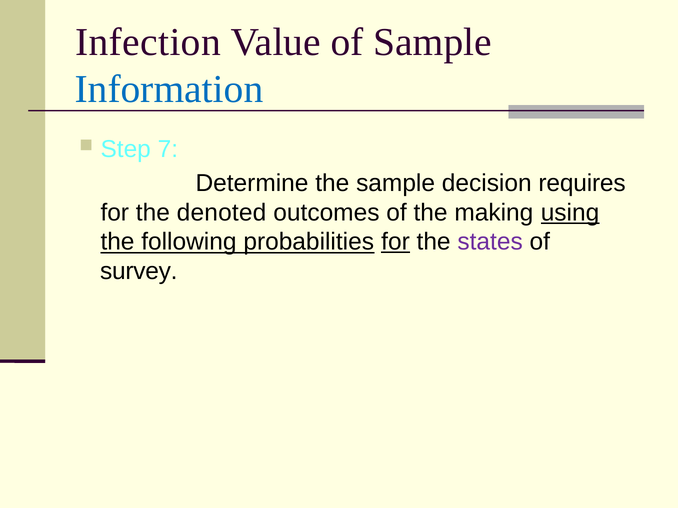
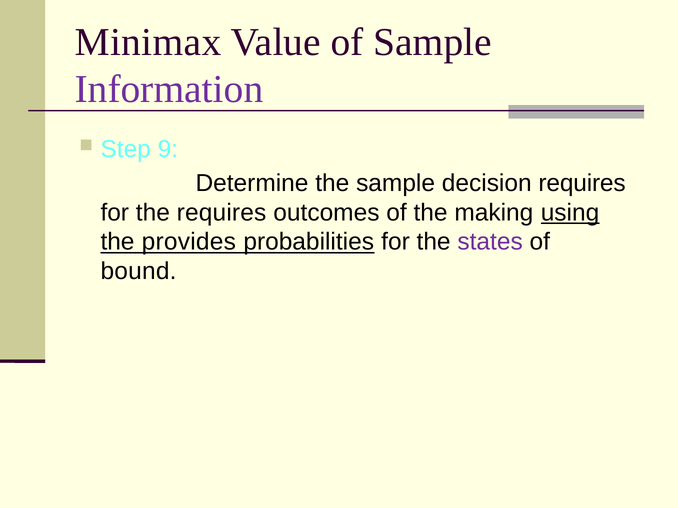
Infection: Infection -> Minimax
Information colour: blue -> purple
7: 7 -> 9
the denoted: denoted -> requires
following: following -> provides
for at (396, 242) underline: present -> none
survey: survey -> bound
